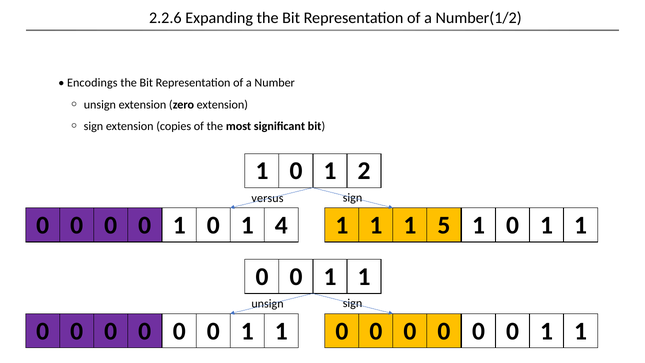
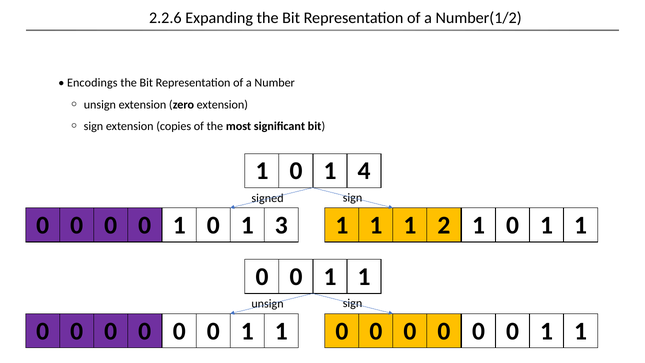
2: 2 -> 4
versus: versus -> signed
4: 4 -> 3
5: 5 -> 2
